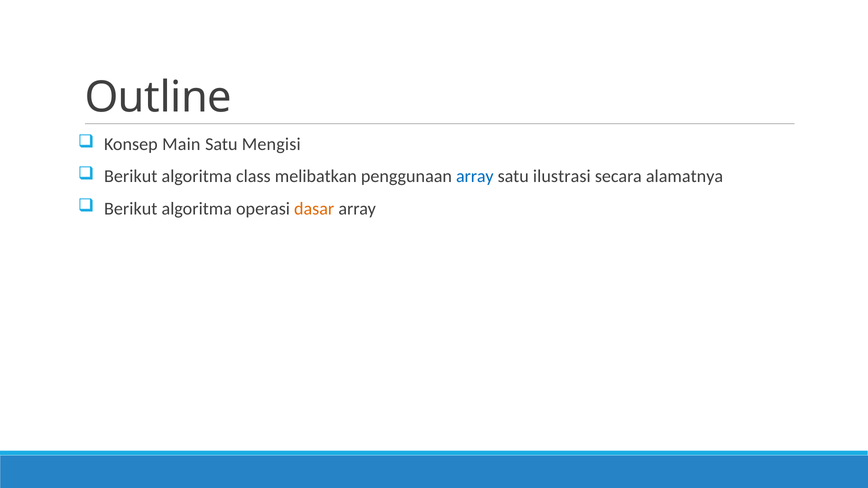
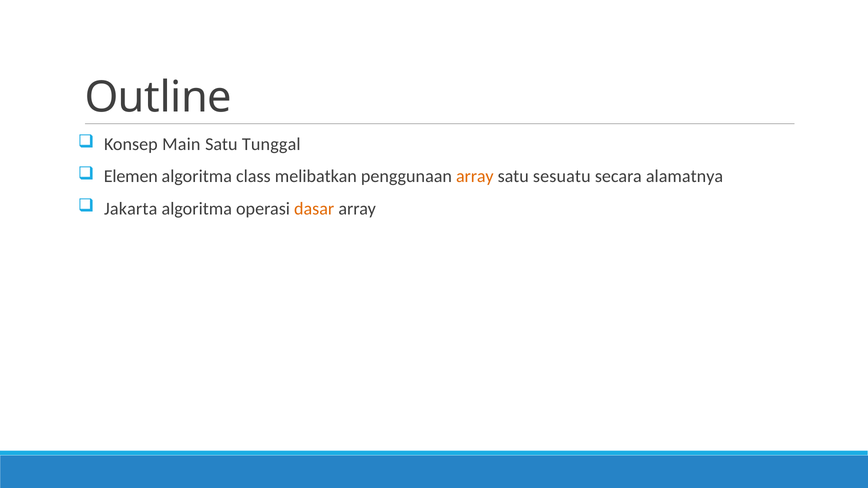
Mengisi: Mengisi -> Tunggal
Berikut at (131, 177): Berikut -> Elemen
array at (475, 177) colour: blue -> orange
ilustrasi: ilustrasi -> sesuatu
Berikut at (131, 209): Berikut -> Jakarta
